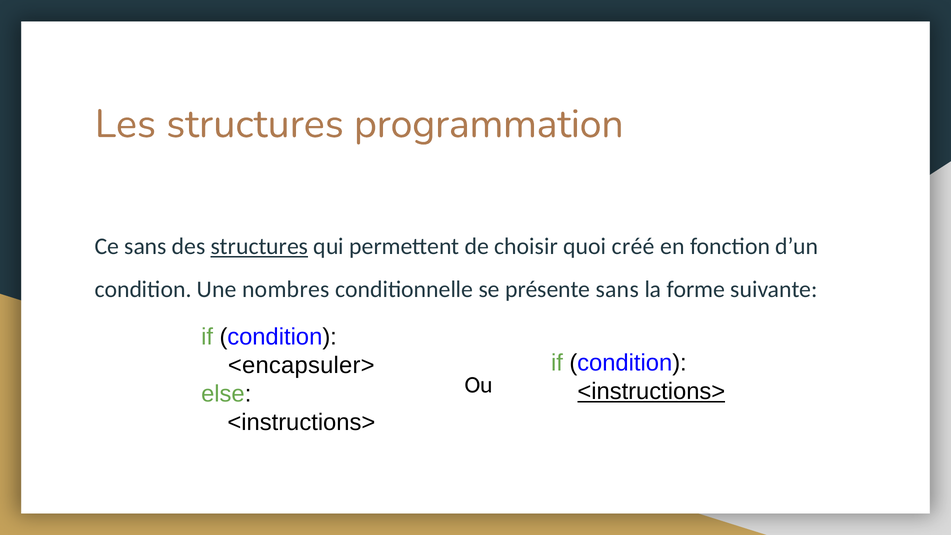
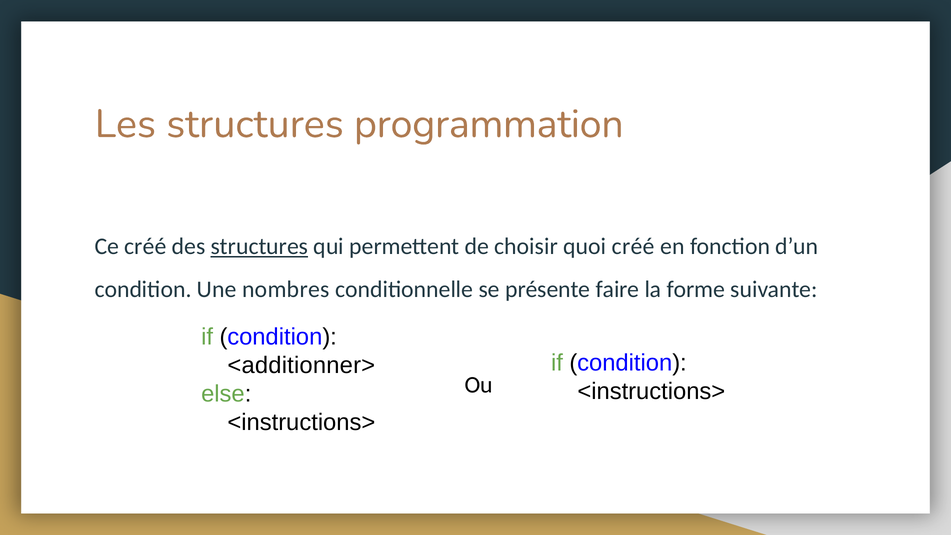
Ce sans: sans -> créé
présente sans: sans -> faire
<encapsuler>: <encapsuler> -> <additionner>
<instructions> at (651, 391) underline: present -> none
